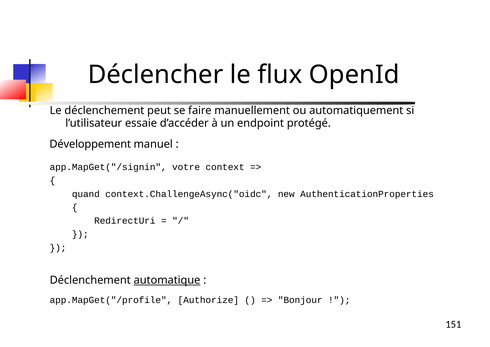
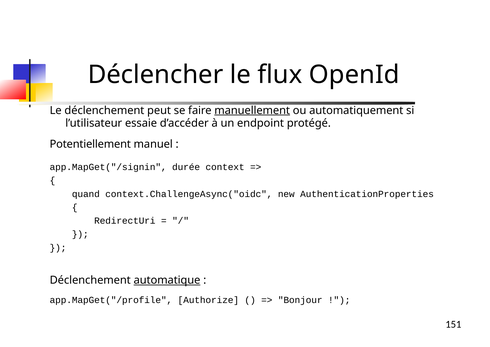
manuellement underline: none -> present
Développement: Développement -> Potentiellement
votre: votre -> durée
